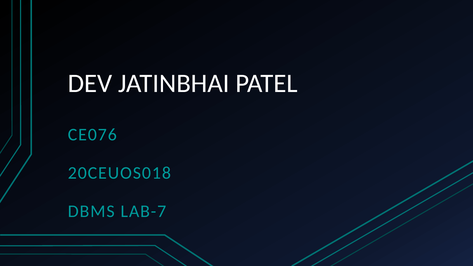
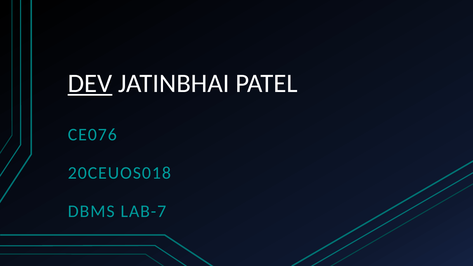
DEV underline: none -> present
